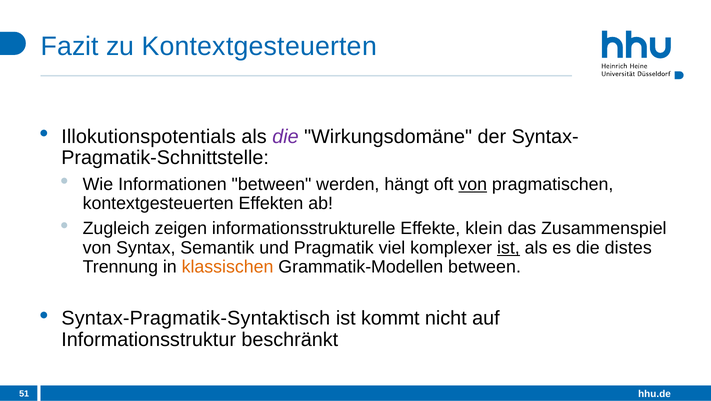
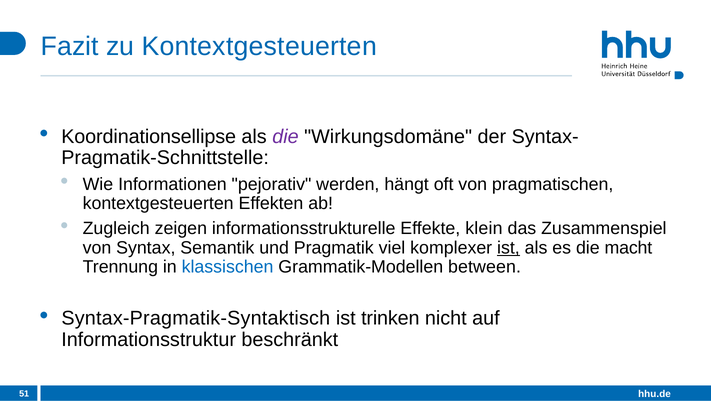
Illokutionspotentials: Illokutionspotentials -> Koordinationsellipse
Informationen between: between -> pejorativ
von at (473, 184) underline: present -> none
distes: distes -> macht
klassischen colour: orange -> blue
kommt: kommt -> trinken
